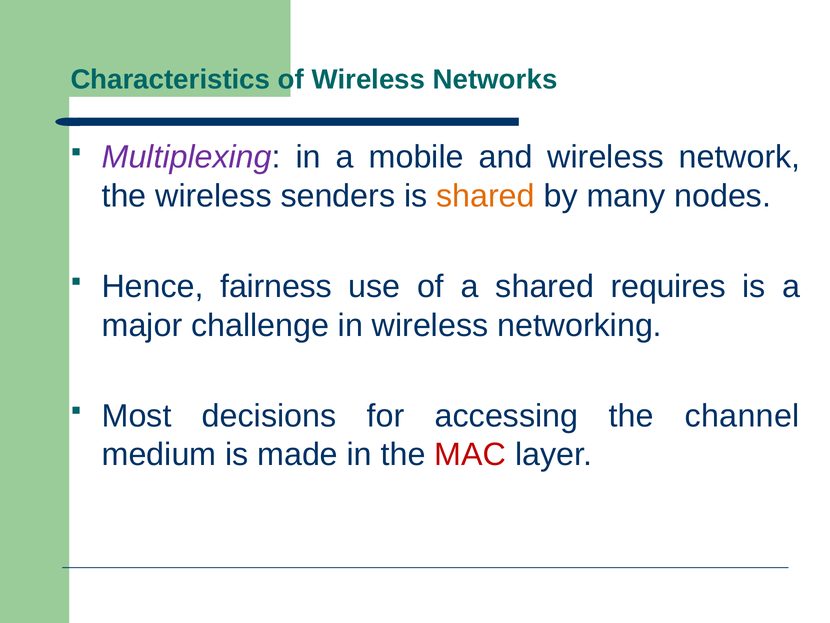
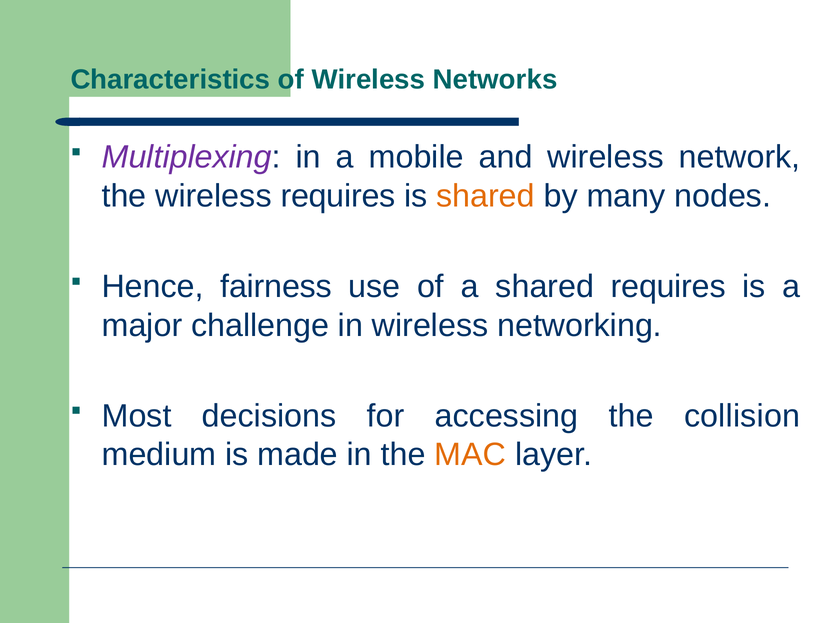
wireless senders: senders -> requires
channel: channel -> collision
MAC colour: red -> orange
